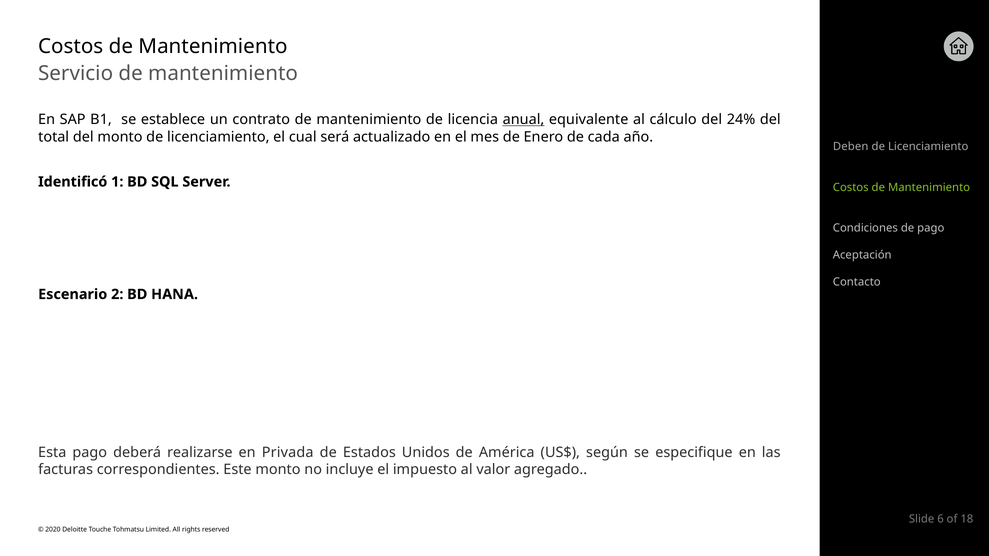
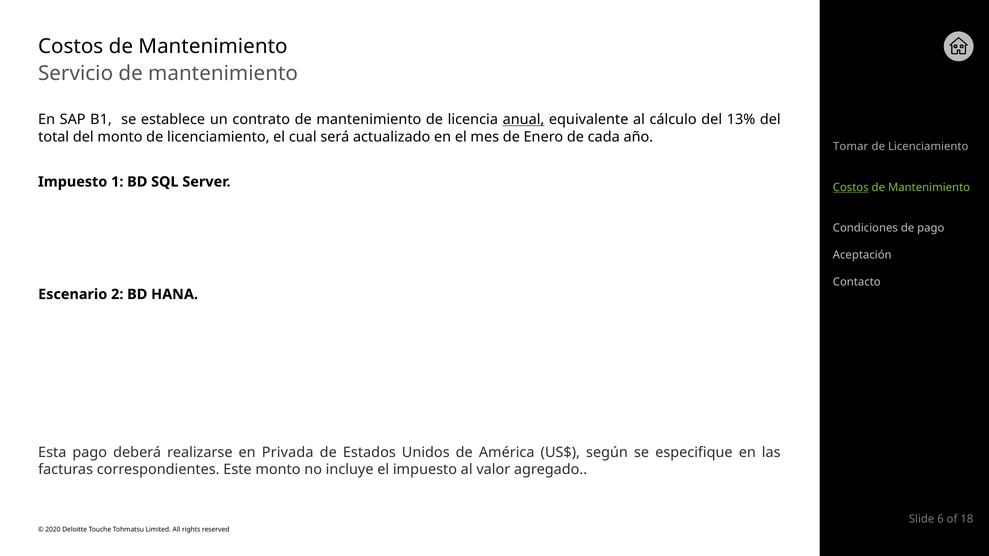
24%: 24% -> 13%
Deben: Deben -> Tomar
Identificó at (73, 182): Identificó -> Impuesto
Costos at (851, 188) underline: none -> present
